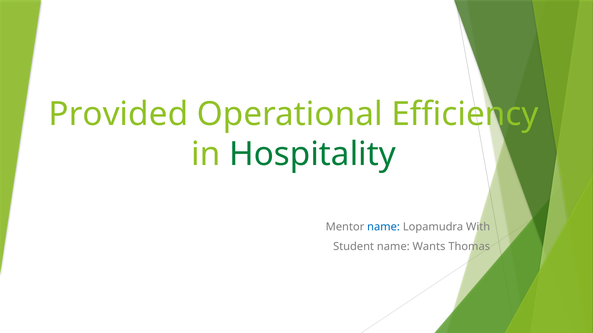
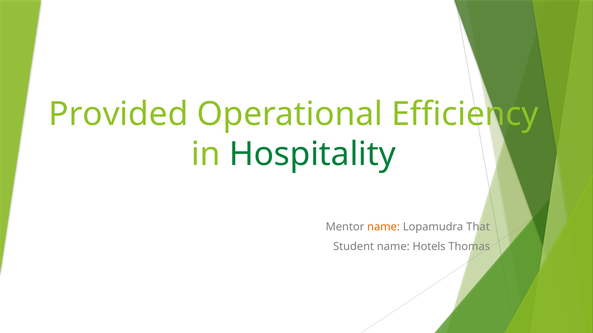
name at (384, 227) colour: blue -> orange
With: With -> That
Wants: Wants -> Hotels
